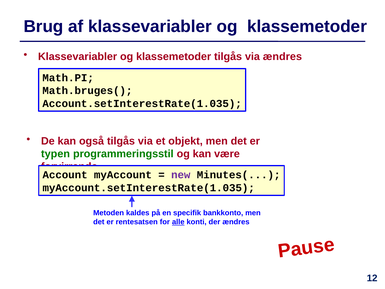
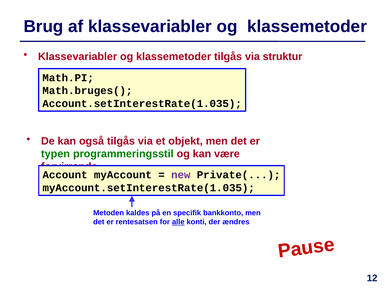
via ændres: ændres -> struktur
Minutes(: Minutes( -> Private(
